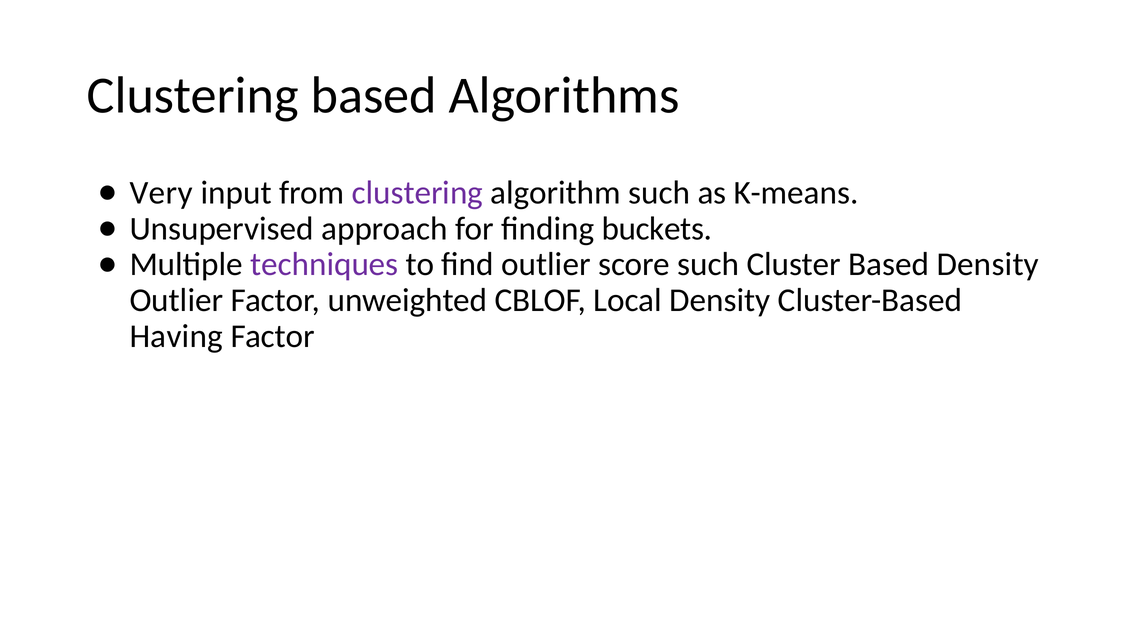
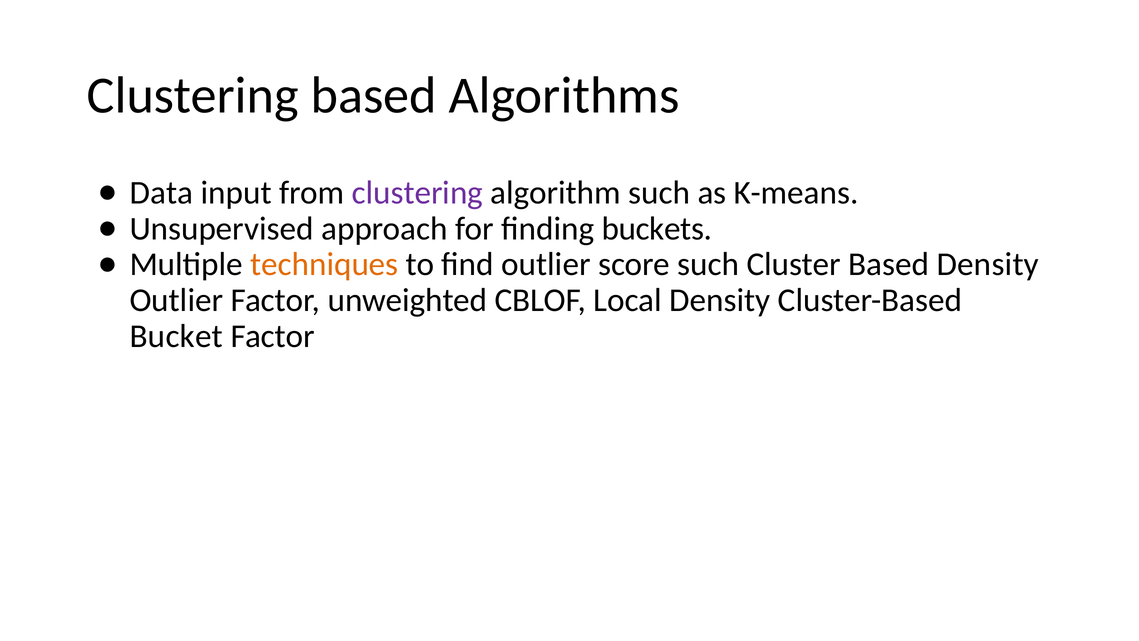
Very: Very -> Data
techniques colour: purple -> orange
Having: Having -> Bucket
